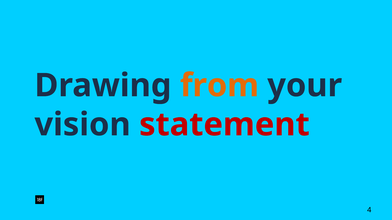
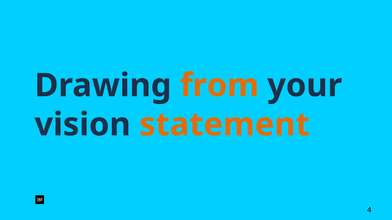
statement colour: red -> orange
